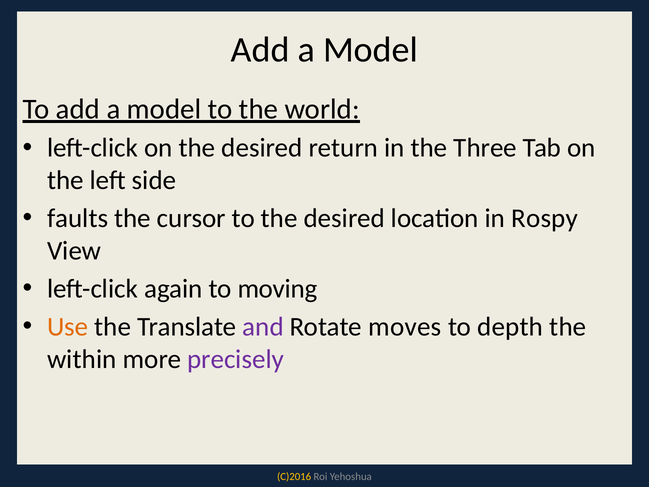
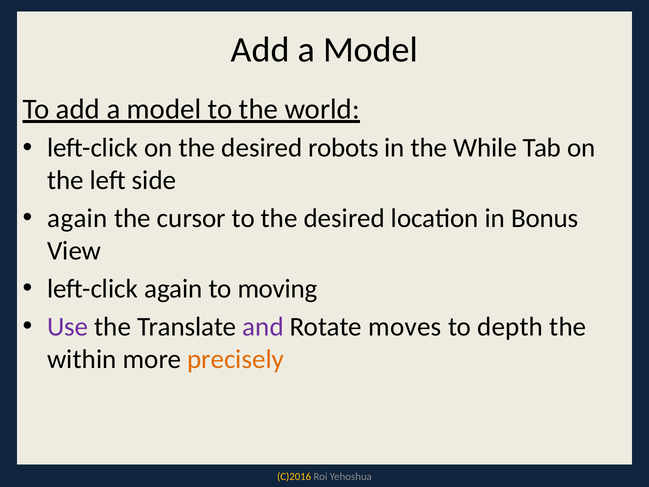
return: return -> robots
Three: Three -> While
faults at (78, 218): faults -> again
Rospy: Rospy -> Bonus
Use colour: orange -> purple
precisely colour: purple -> orange
